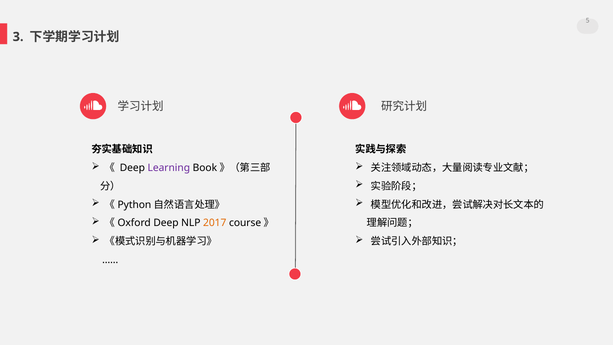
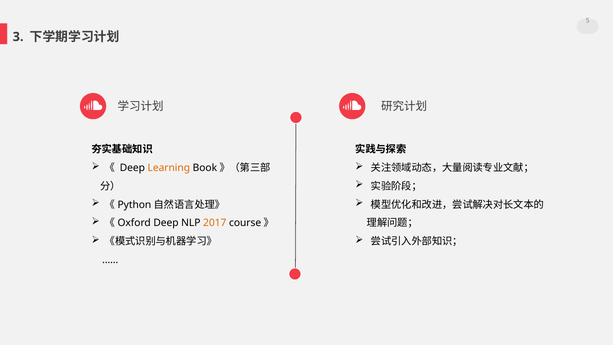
Learning colour: purple -> orange
